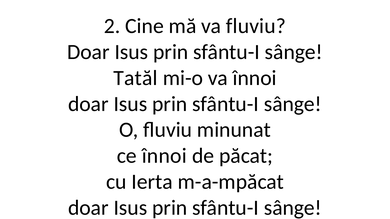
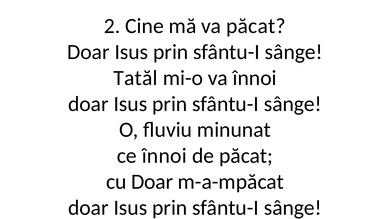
va fluviu: fluviu -> păcat
cu Ierta: Ierta -> Doar
